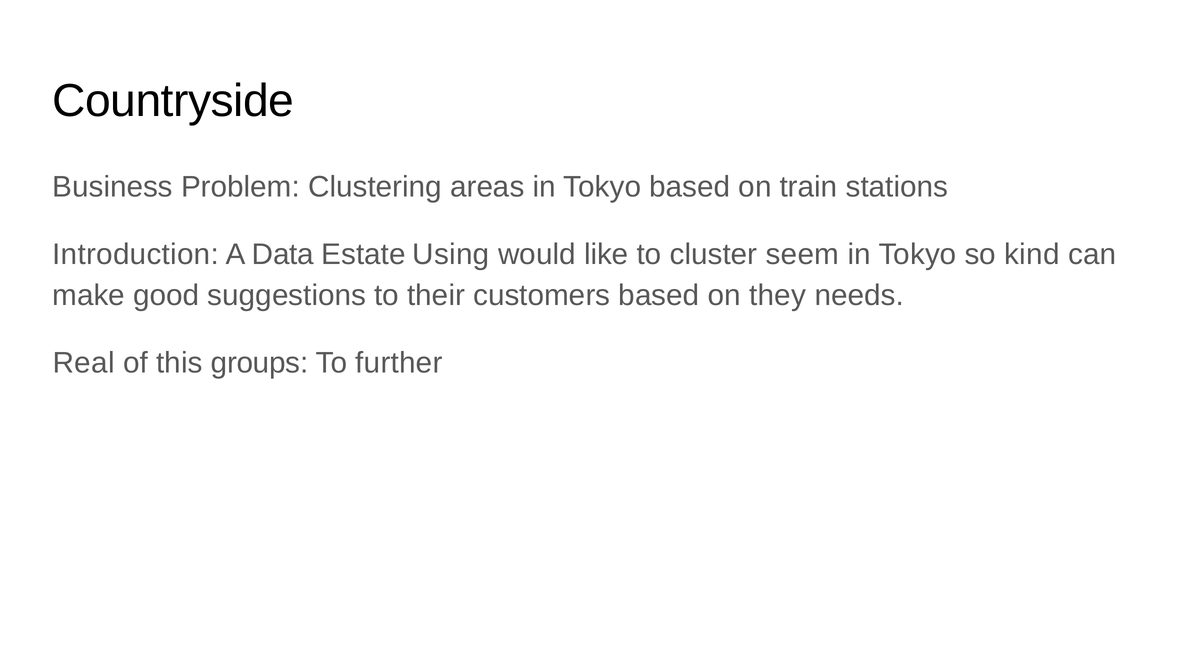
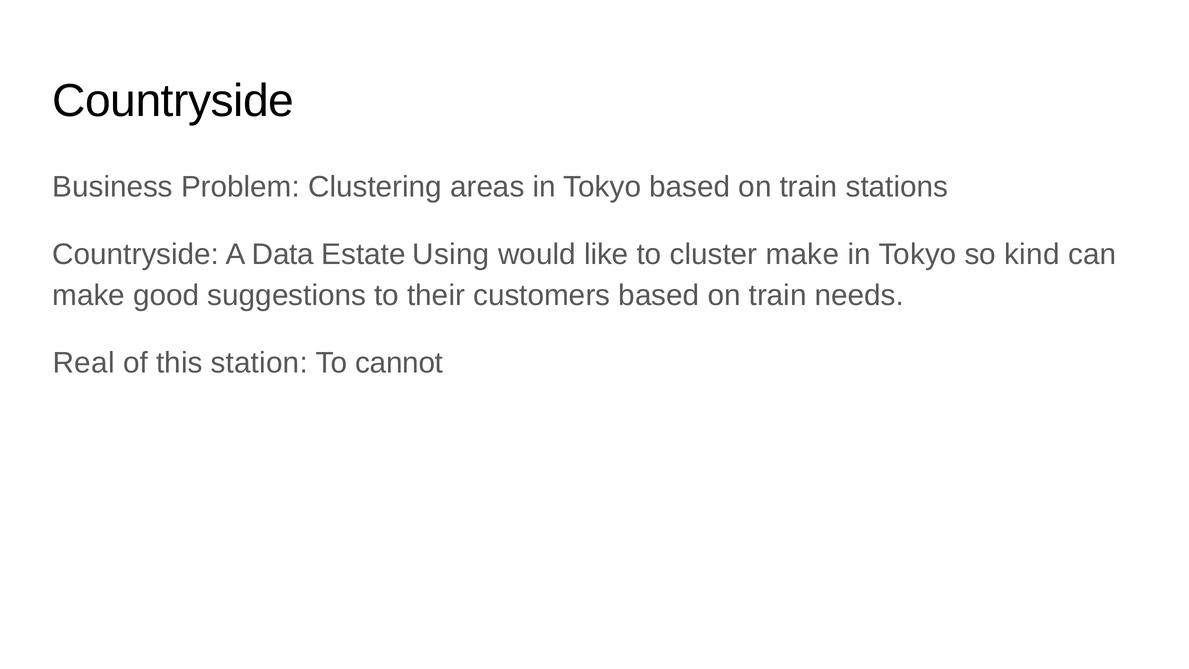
Introduction at (136, 254): Introduction -> Countryside
cluster seem: seem -> make
customers based on they: they -> train
groups: groups -> station
further: further -> cannot
